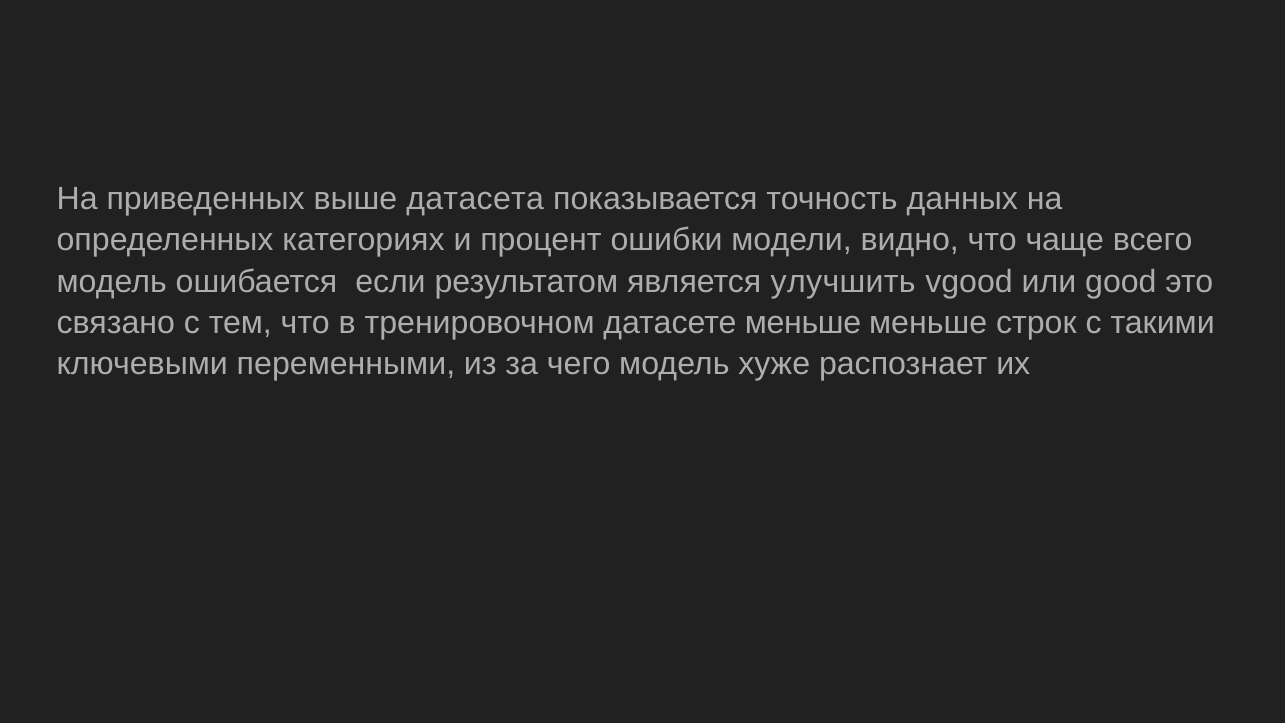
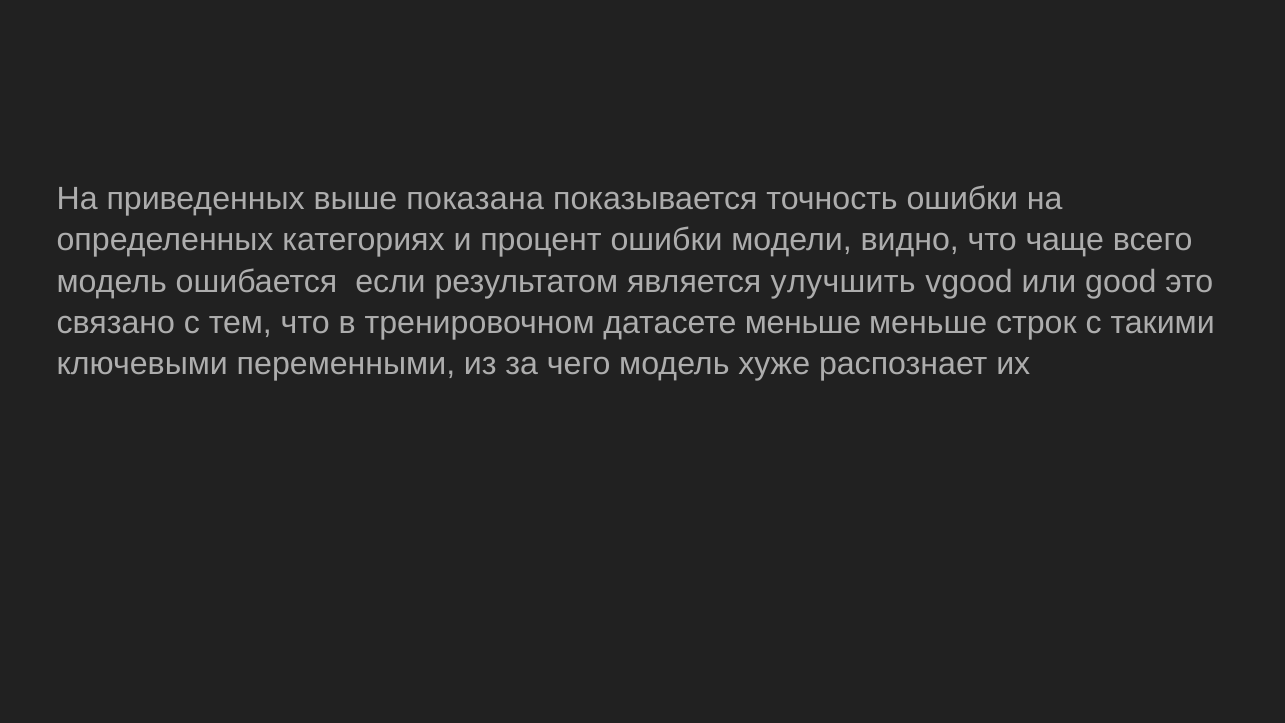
датасета: датасета -> показана
точность данных: данных -> ошибки
